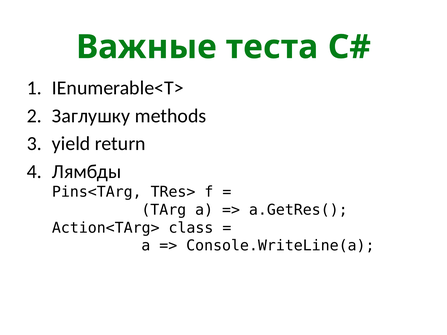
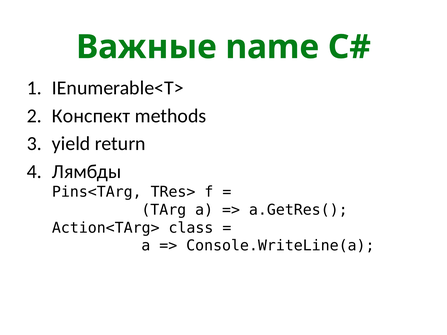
теста: теста -> name
Заглушку: Заглушку -> Конспект
